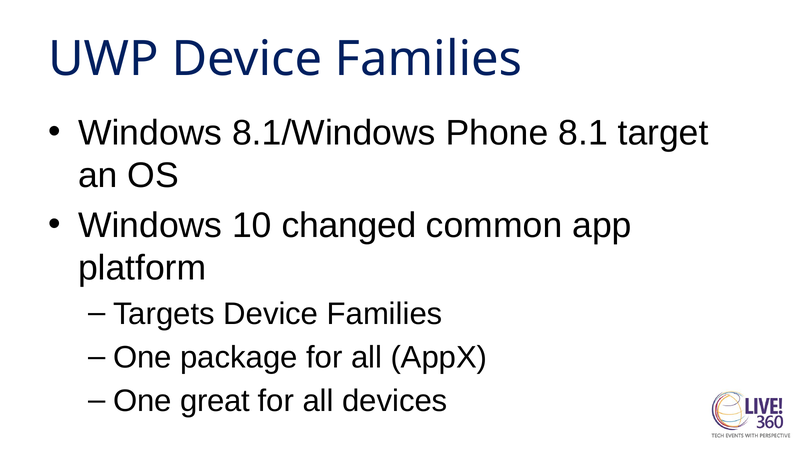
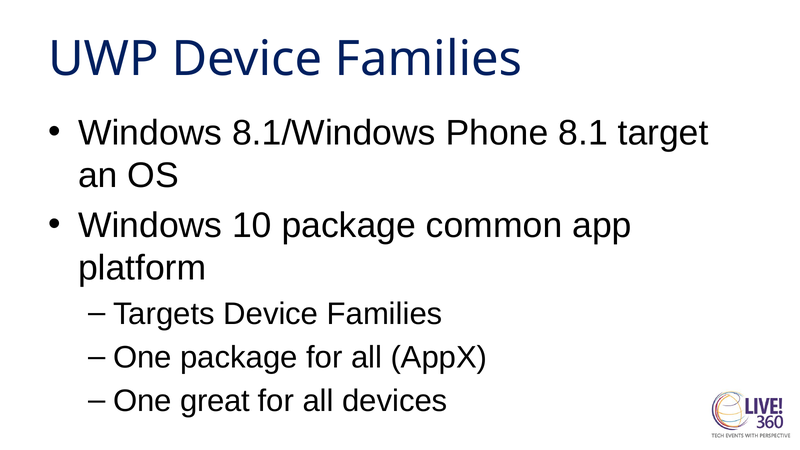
10 changed: changed -> package
